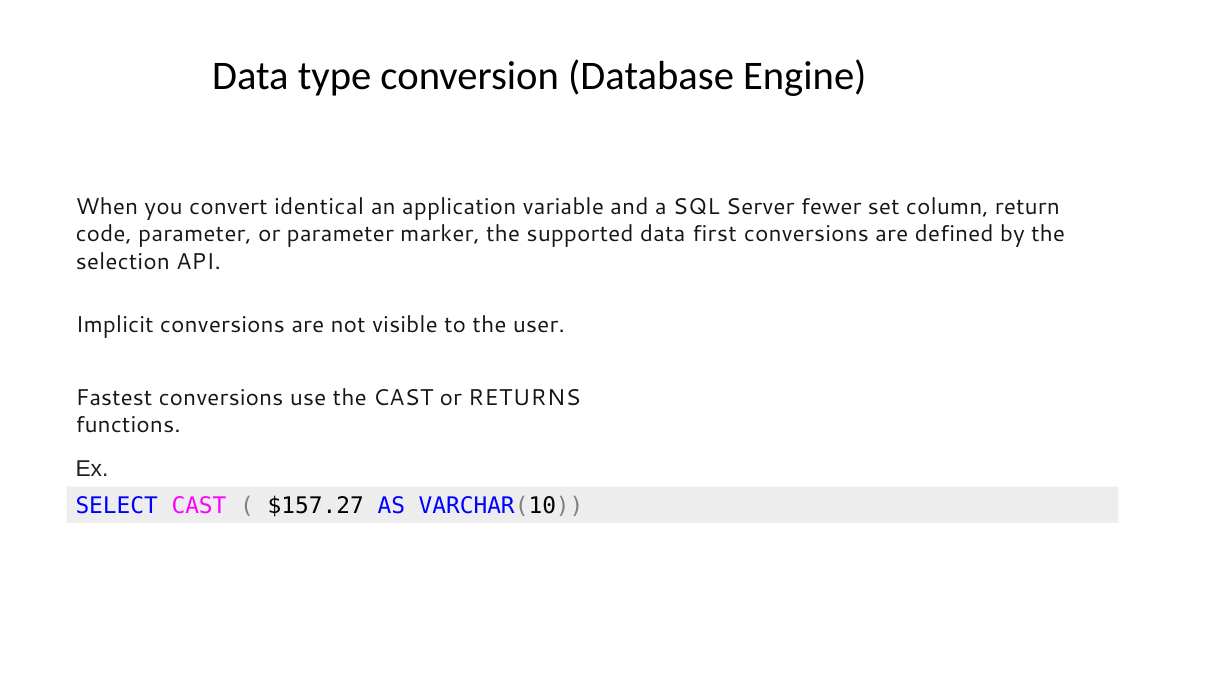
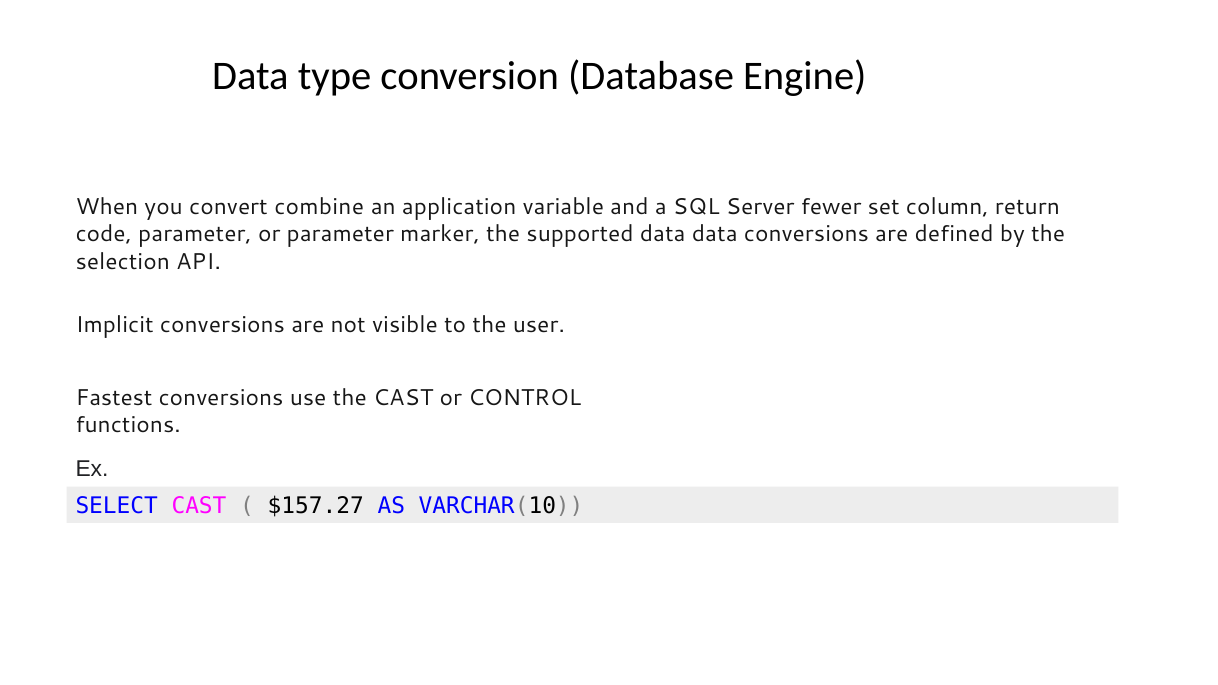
identical: identical -> combine
data first: first -> data
RETURNS: RETURNS -> CONTROL
